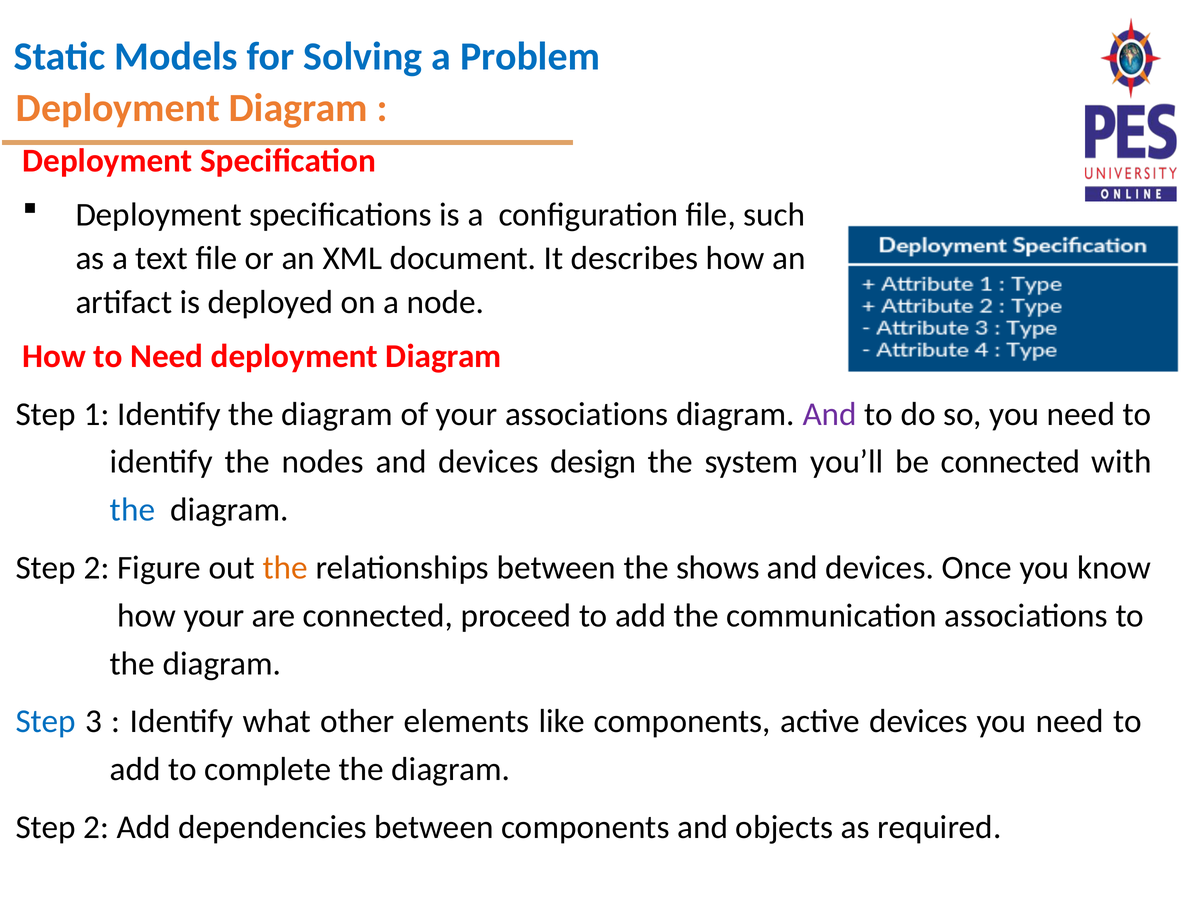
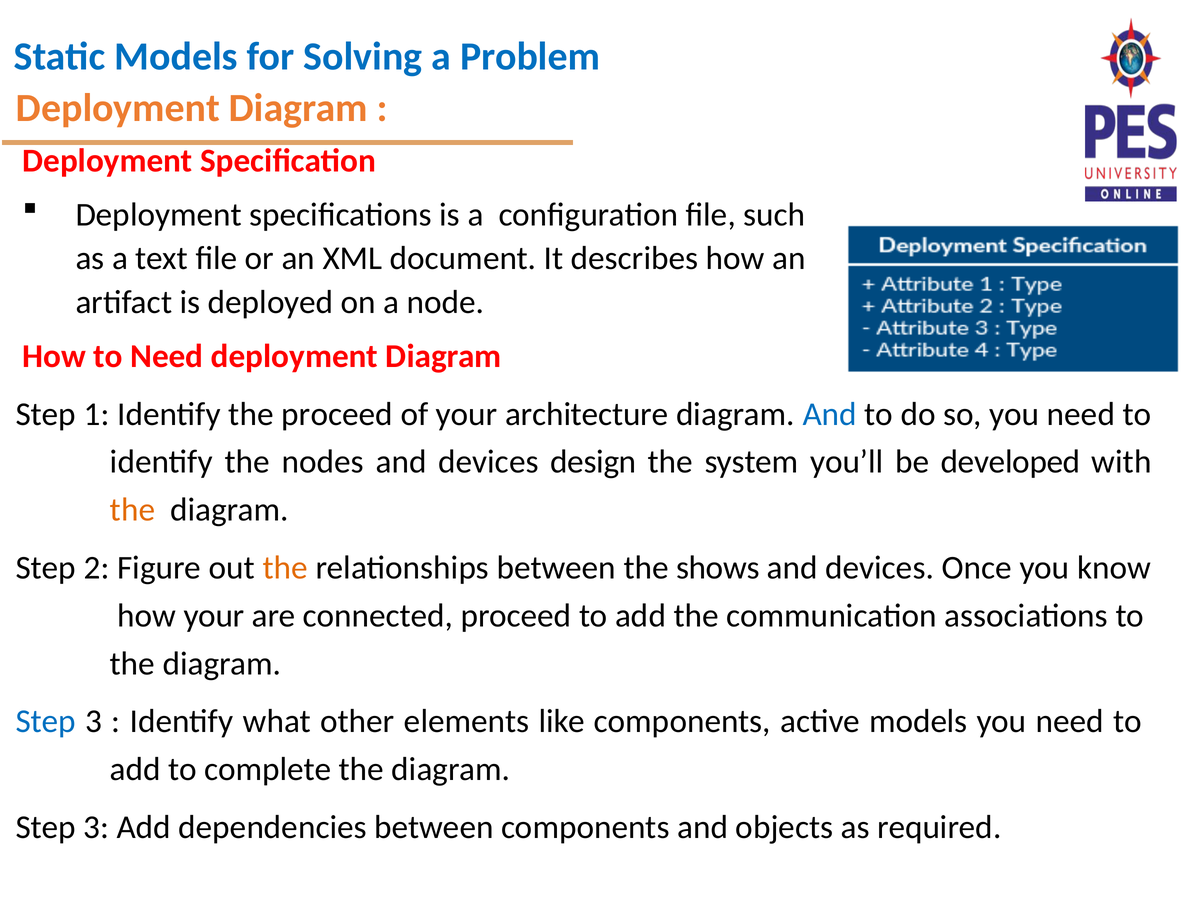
Identify the diagram: diagram -> proceed
your associations: associations -> architecture
And at (830, 414) colour: purple -> blue
be connected: connected -> developed
the at (133, 510) colour: blue -> orange
active devices: devices -> models
2 at (96, 827): 2 -> 3
